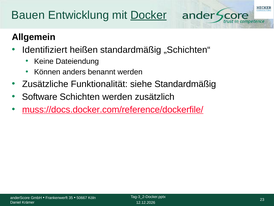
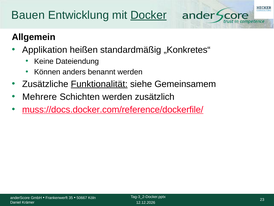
Identifiziert: Identifiziert -> Applikation
„Schichten“: „Schichten“ -> „Konkretes“
Funktionalität underline: none -> present
siehe Standardmäßig: Standardmäßig -> Gemeinsamem
Software: Software -> Mehrere
